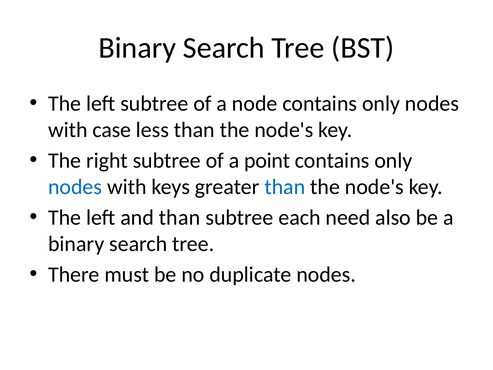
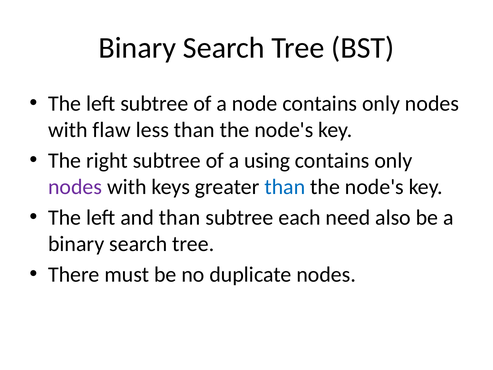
case: case -> flaw
point: point -> using
nodes at (75, 187) colour: blue -> purple
